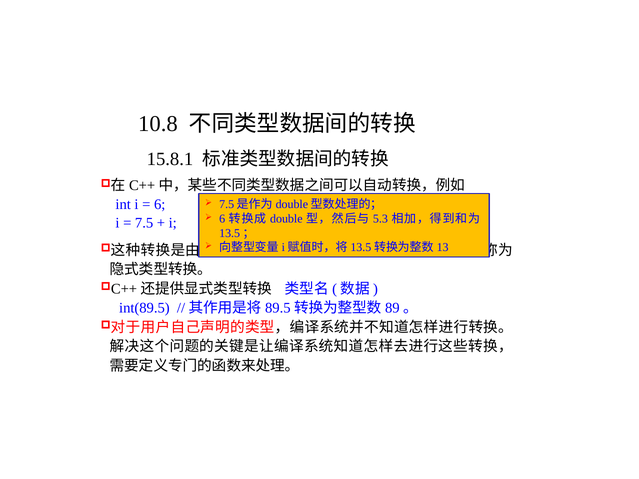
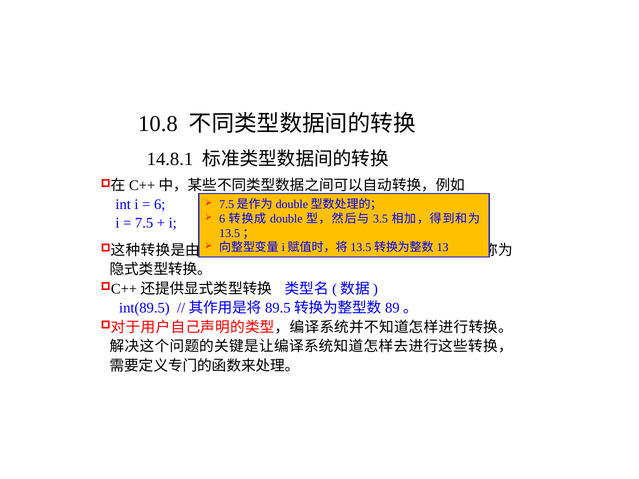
15.8.1: 15.8.1 -> 14.8.1
5.3: 5.3 -> 3.5
